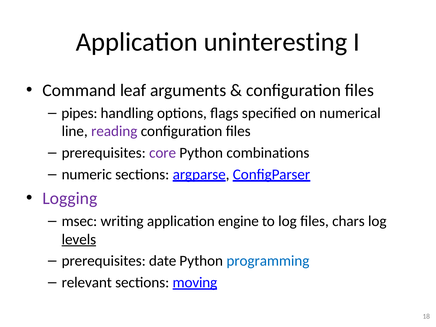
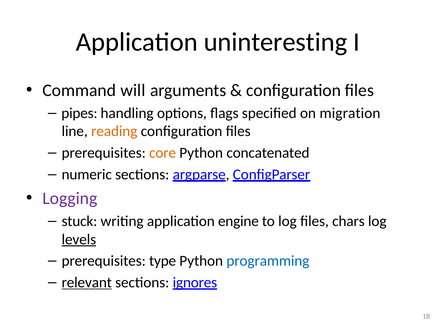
leaf: leaf -> will
numerical: numerical -> migration
reading colour: purple -> orange
core colour: purple -> orange
combinations: combinations -> concatenated
msec: msec -> stuck
date: date -> type
relevant underline: none -> present
moving: moving -> ignores
